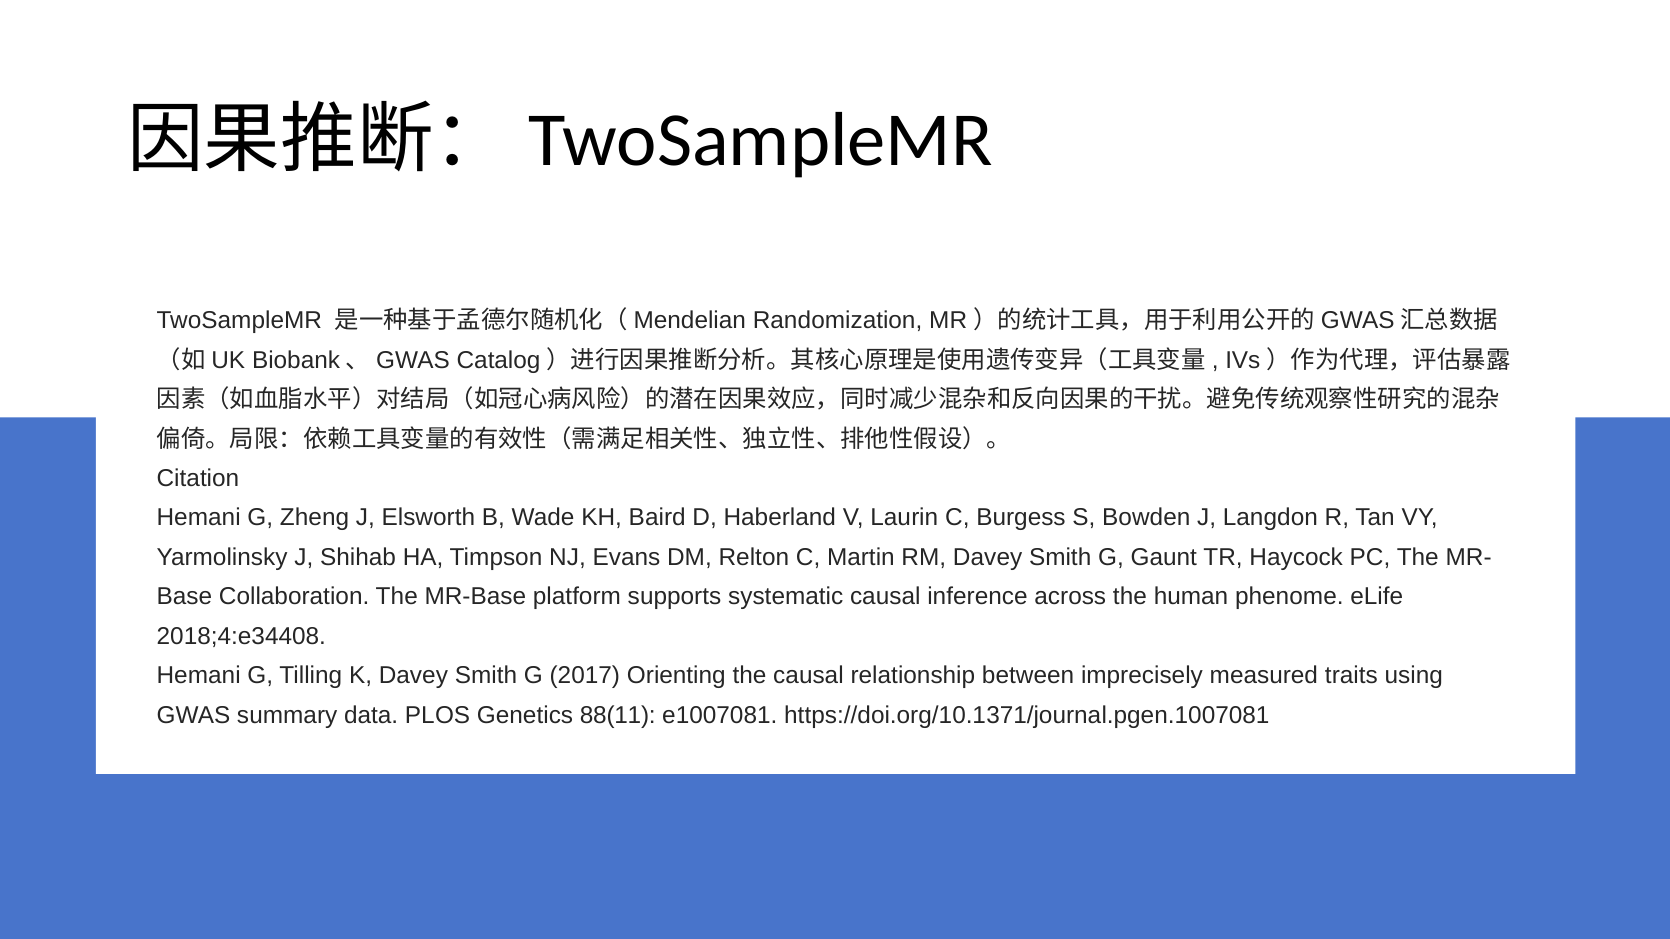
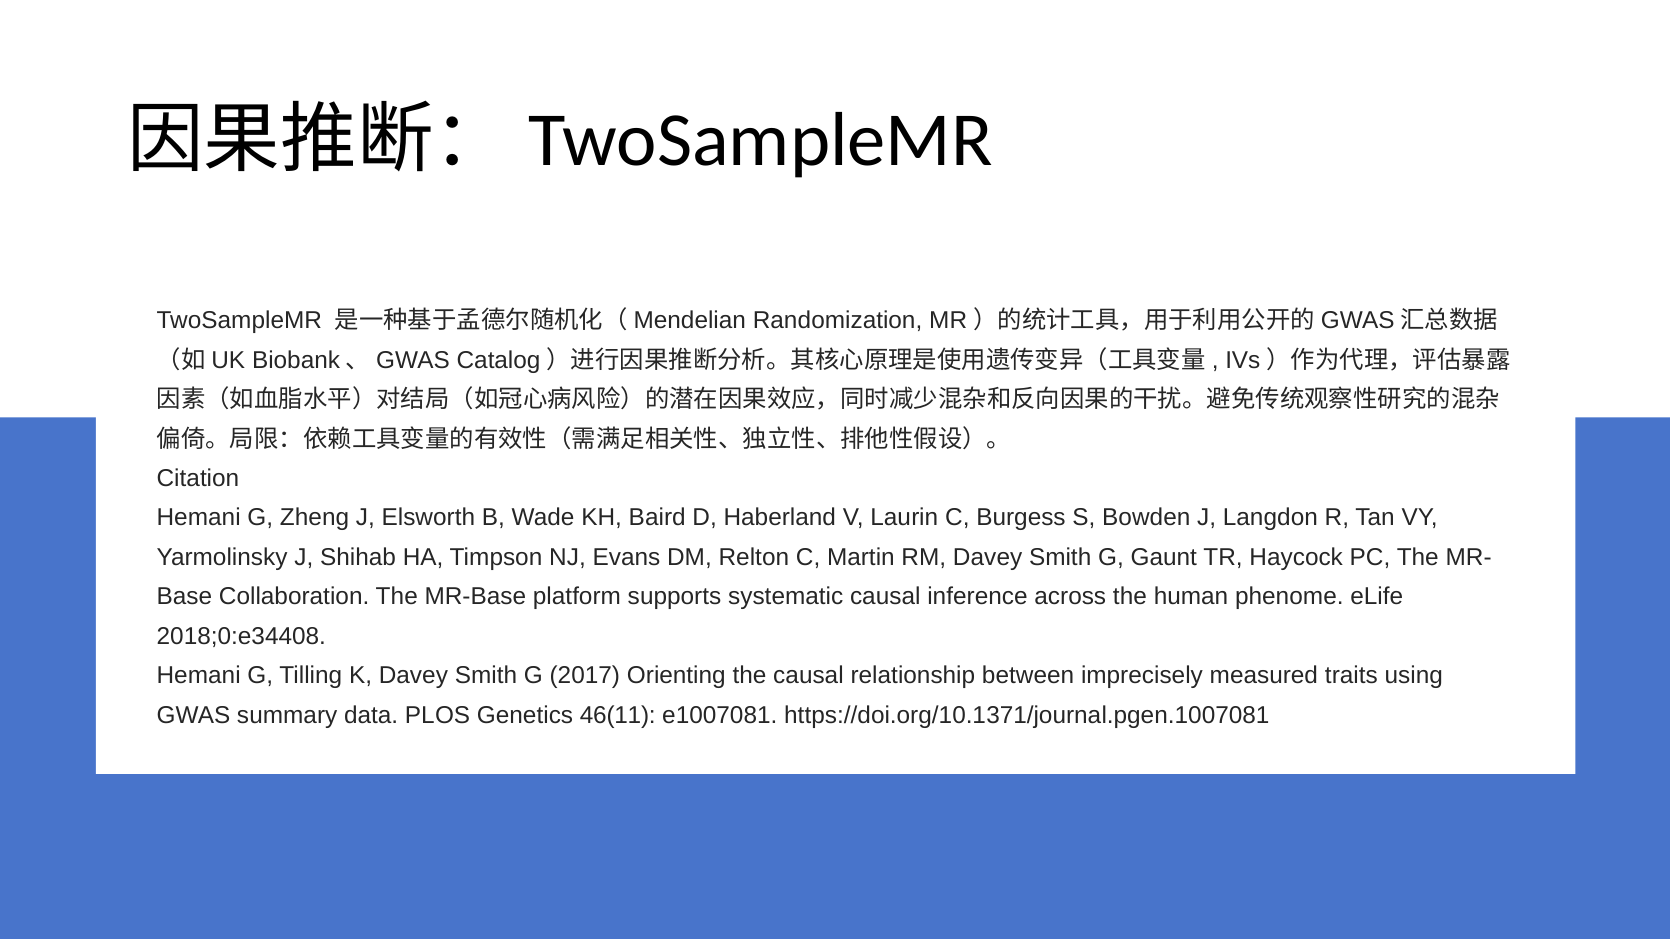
2018;4:e34408: 2018;4:e34408 -> 2018;0:e34408
88(11: 88(11 -> 46(11
